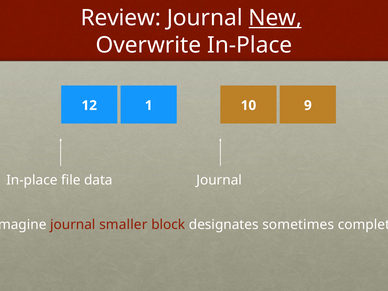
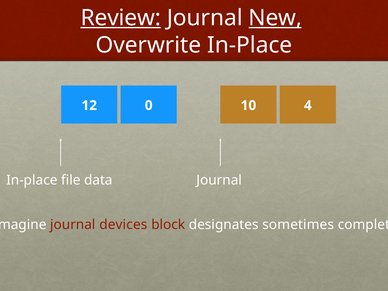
Review underline: none -> present
1: 1 -> 0
9: 9 -> 4
smaller: smaller -> devices
